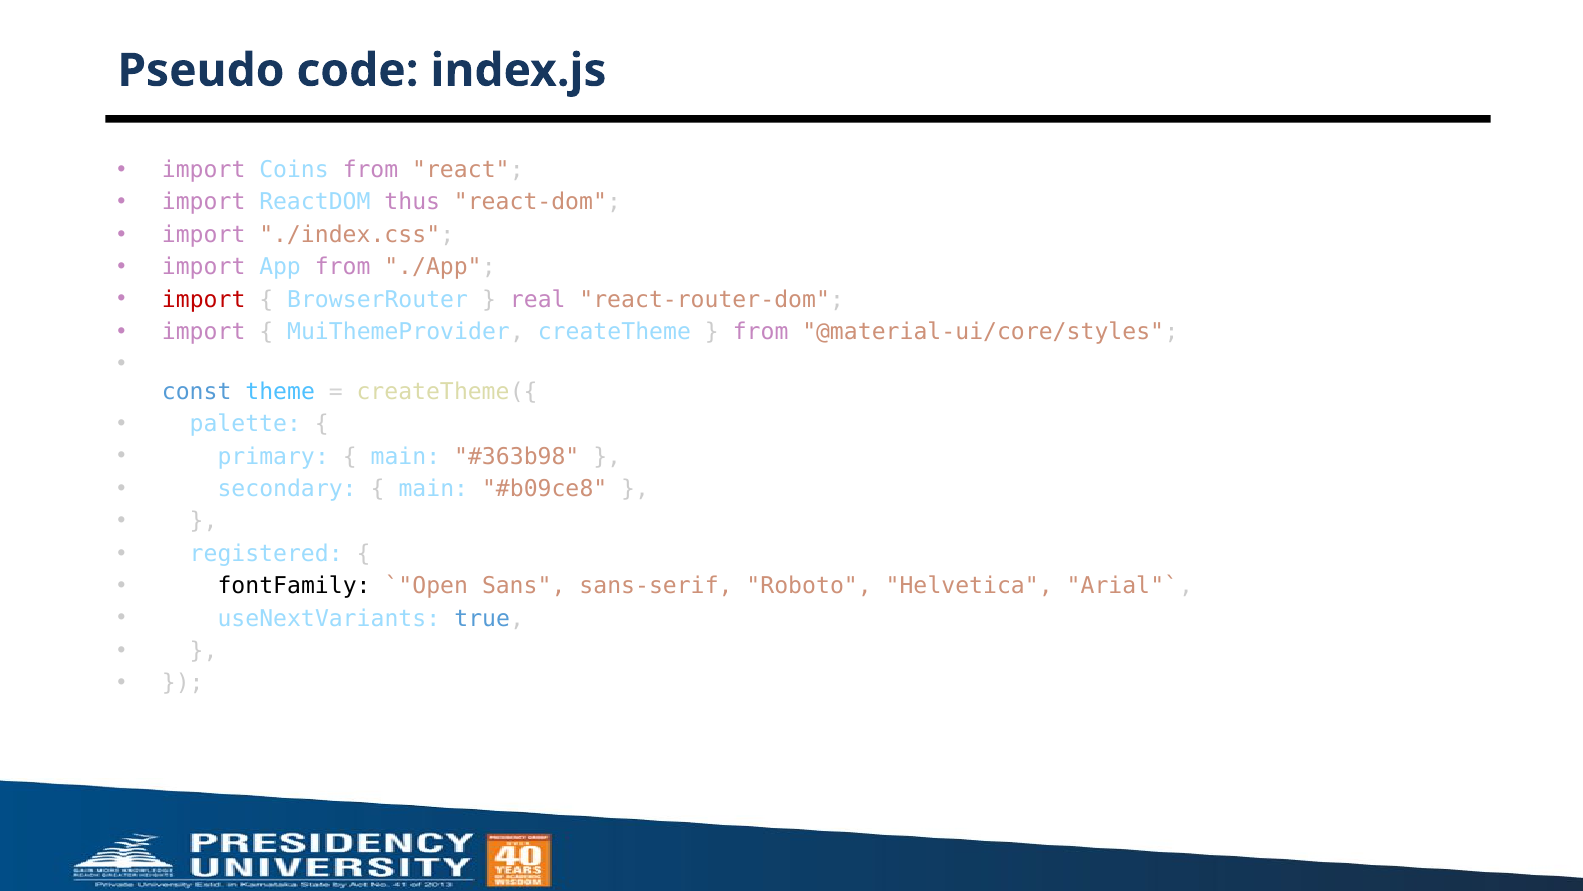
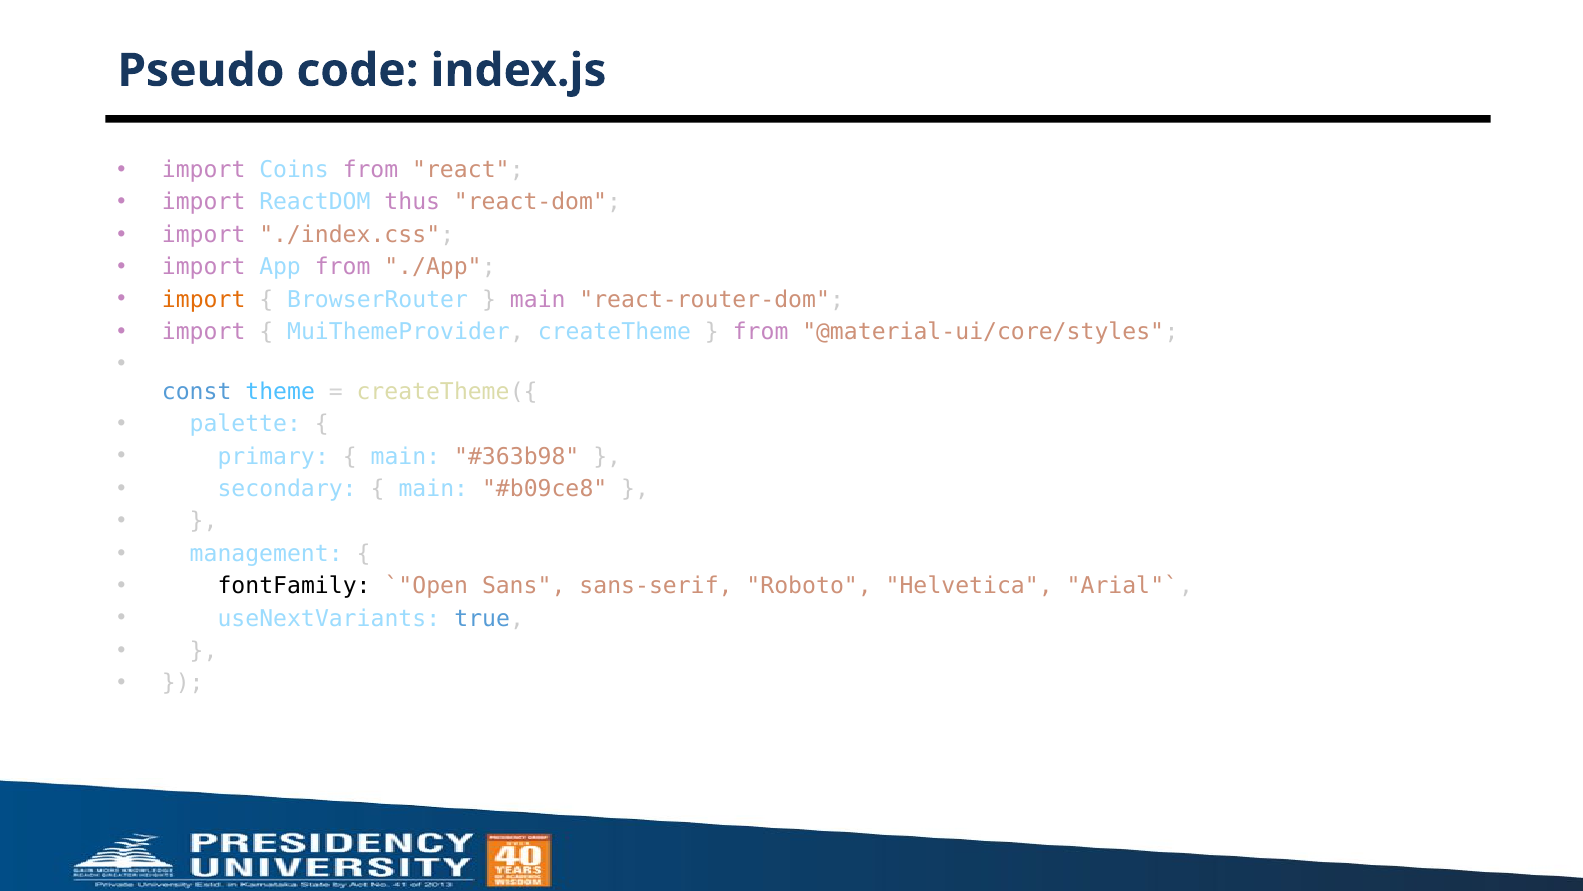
import at (204, 299) colour: red -> orange
real at (538, 299): real -> main
registered: registered -> management
